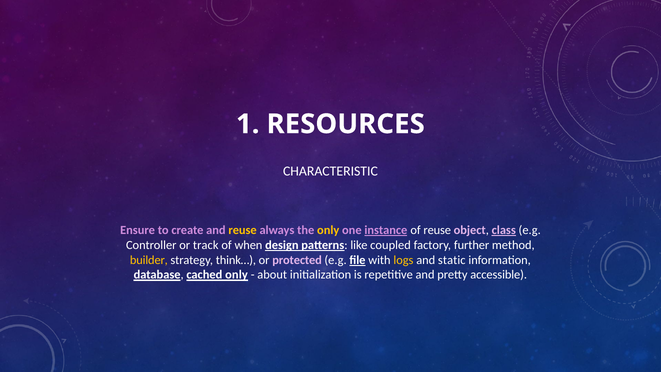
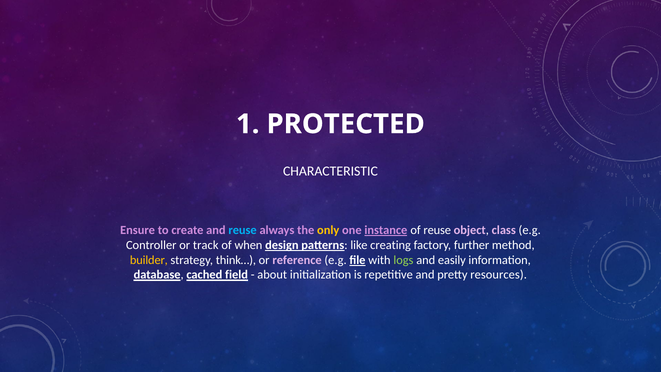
RESOURCES: RESOURCES -> PROTECTED
reuse at (243, 230) colour: yellow -> light blue
class underline: present -> none
coupled: coupled -> creating
protected: protected -> reference
logs colour: yellow -> light green
static: static -> easily
cached only: only -> field
accessible: accessible -> resources
